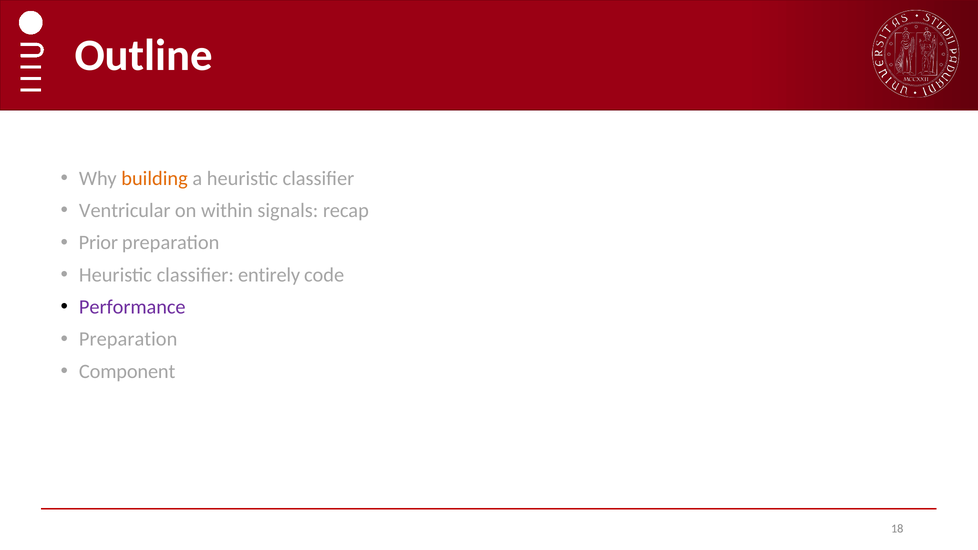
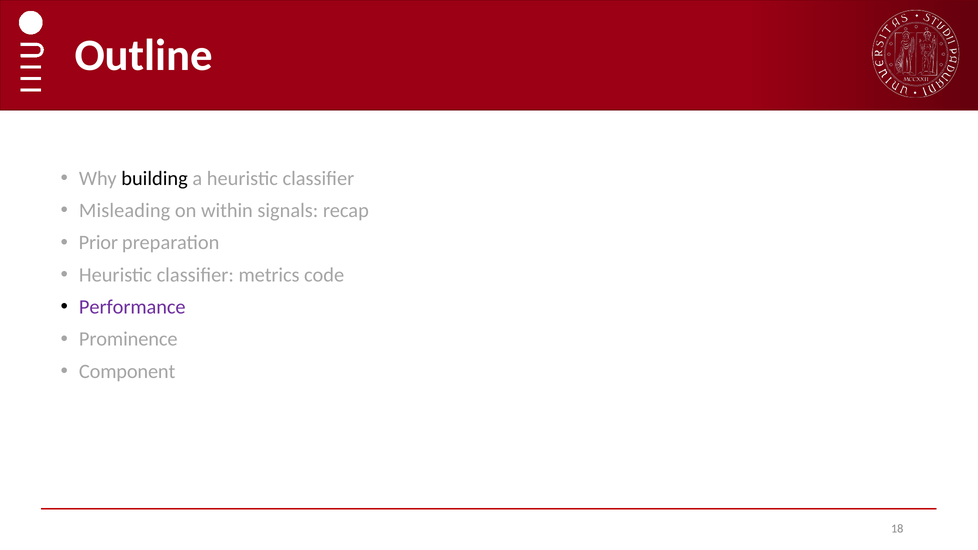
building colour: orange -> black
Ventricular: Ventricular -> Misleading
entirely: entirely -> metrics
Preparation at (128, 339): Preparation -> Prominence
